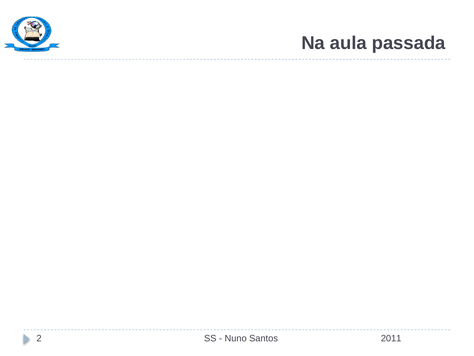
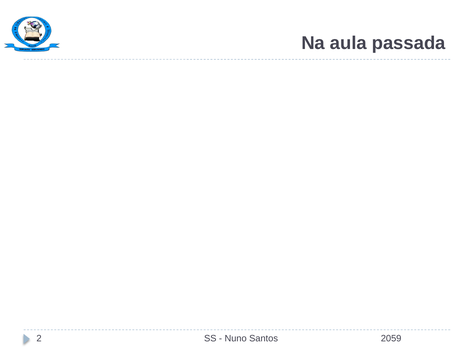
2011: 2011 -> 2059
